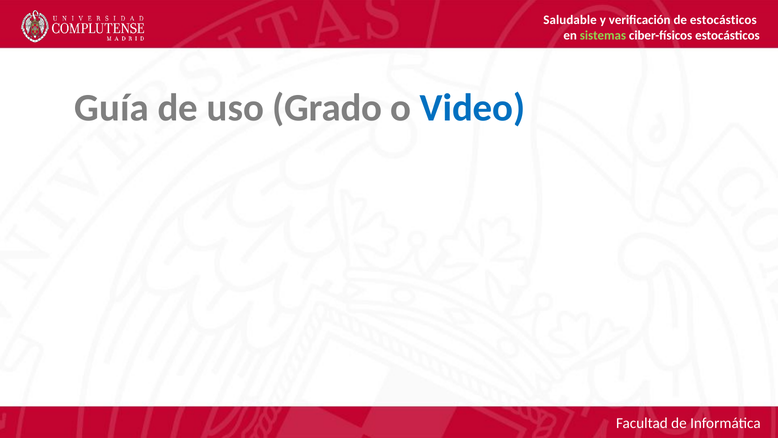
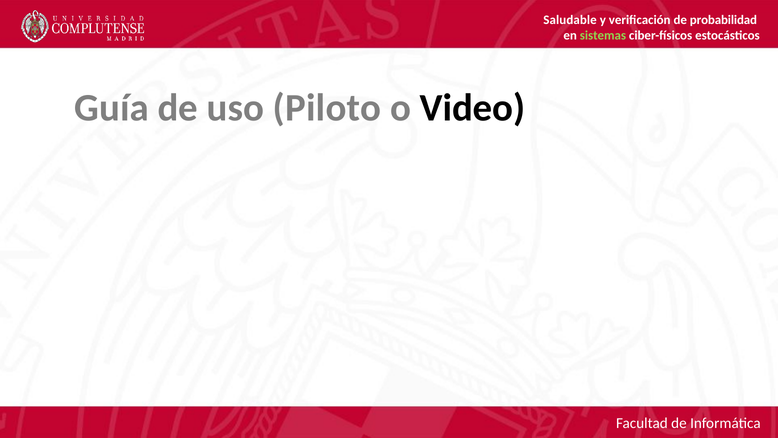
de estocásticos: estocásticos -> probabilidad
Grado: Grado -> Piloto
Video colour: blue -> black
